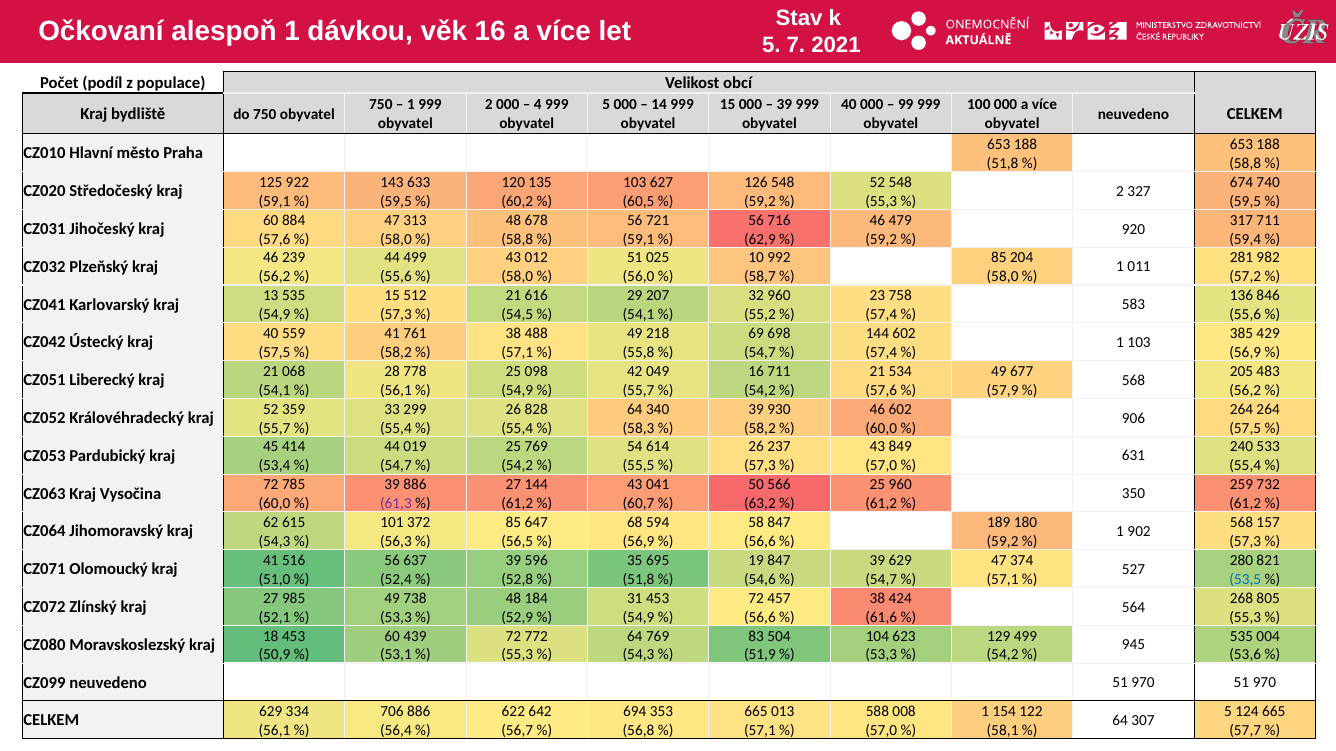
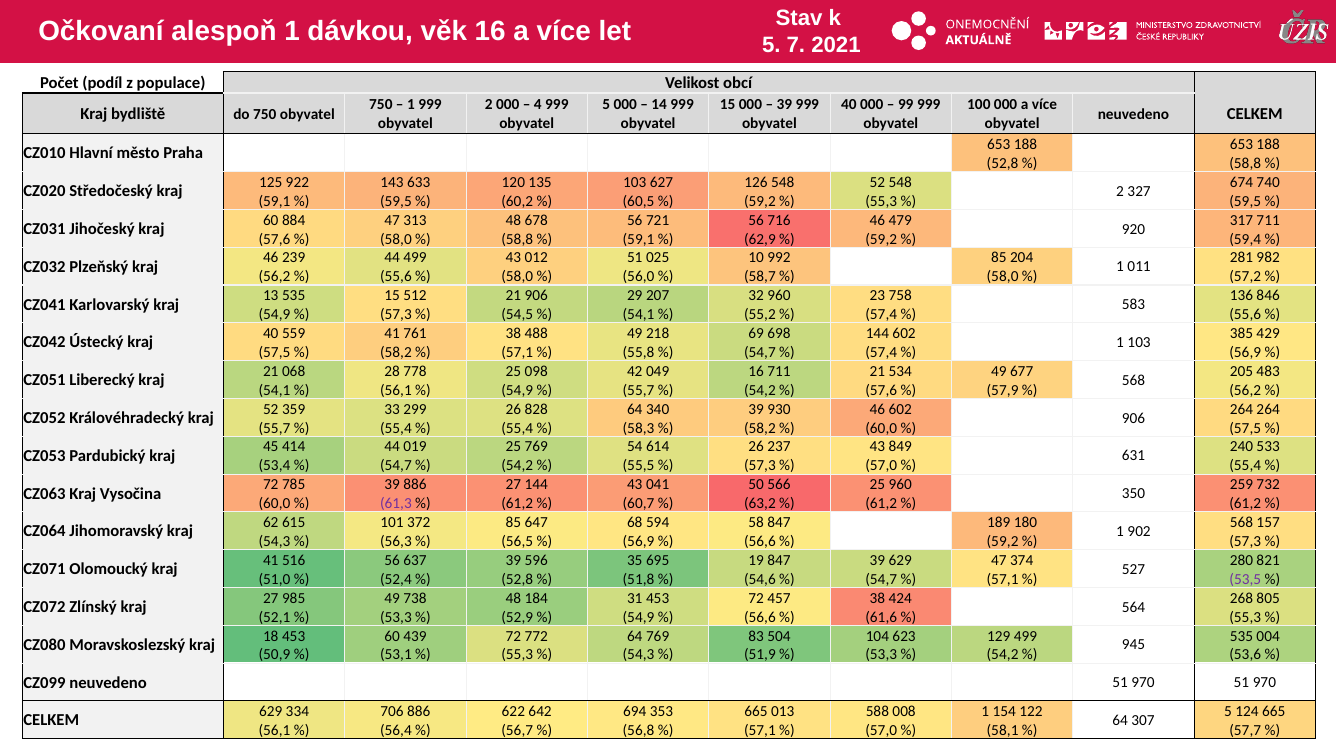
51,8 at (1003, 163): 51,8 -> 52,8
21 616: 616 -> 906
53,5 colour: blue -> purple
